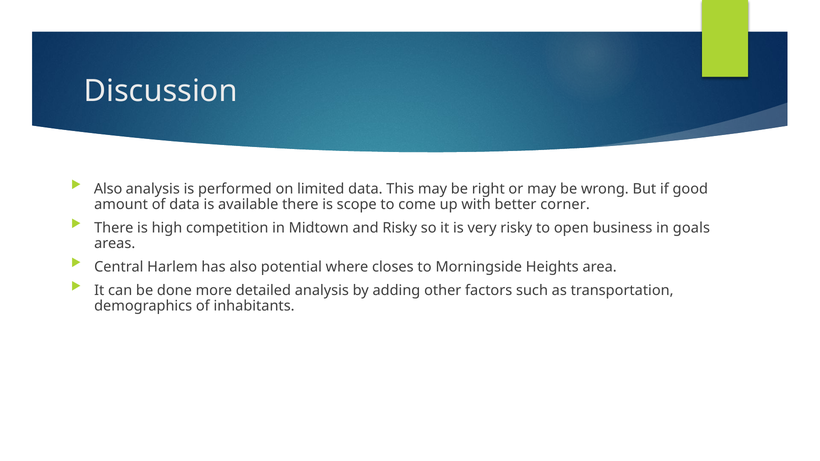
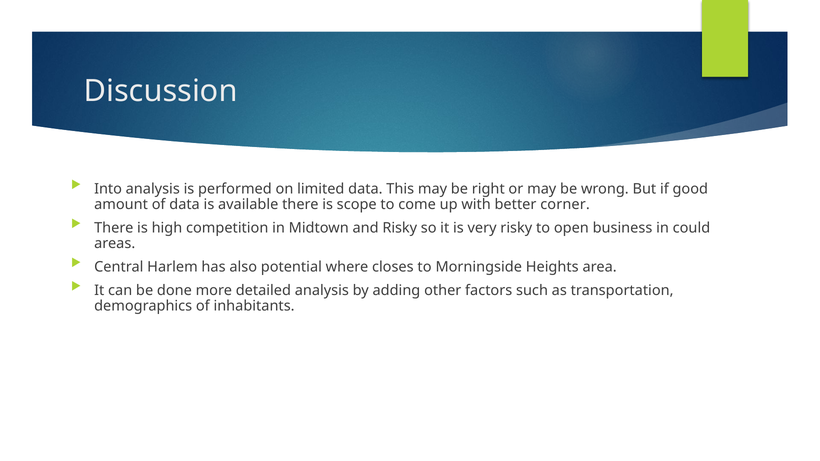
Also at (108, 189): Also -> Into
goals: goals -> could
